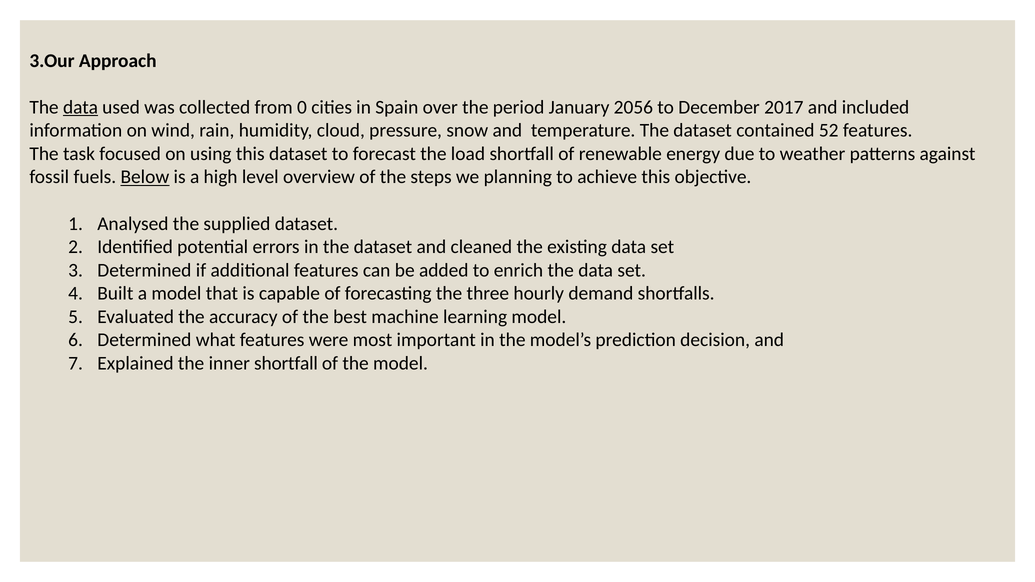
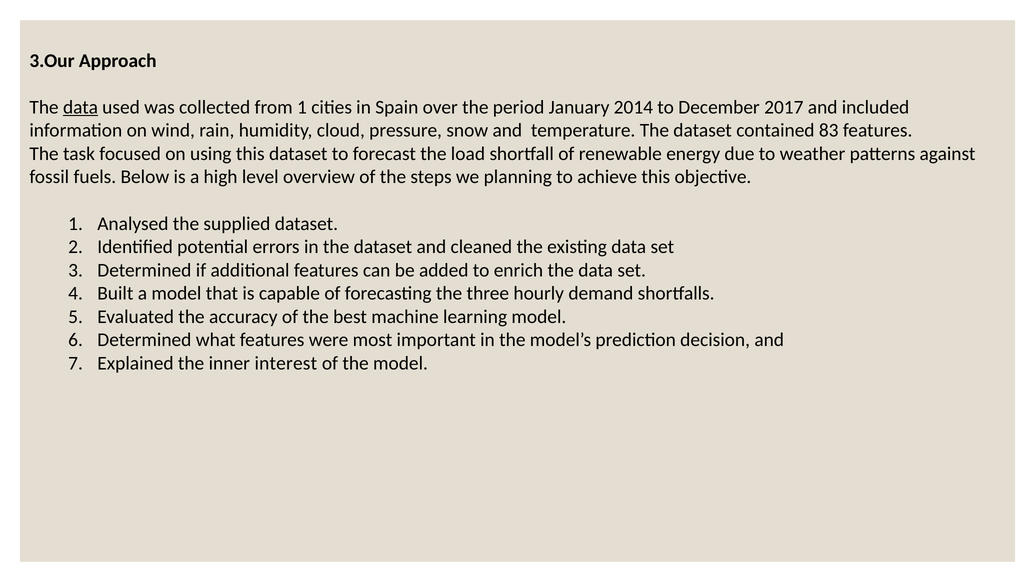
from 0: 0 -> 1
2056: 2056 -> 2014
52: 52 -> 83
Below underline: present -> none
inner shortfall: shortfall -> interest
